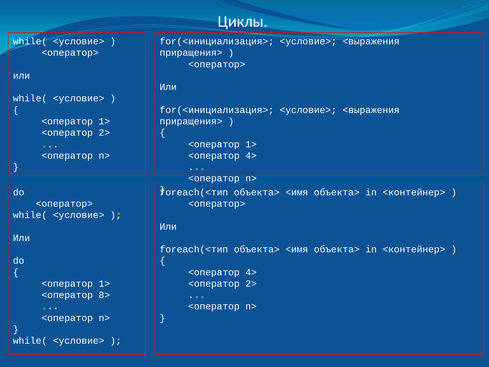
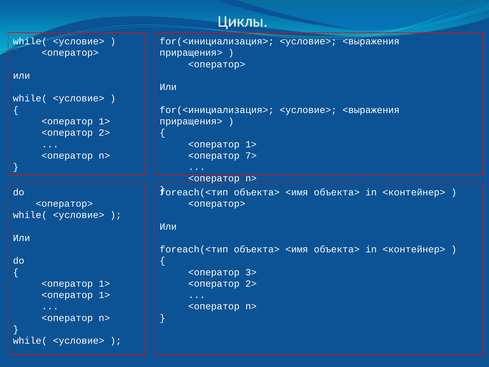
4> at (251, 156): 4> -> 7>
4> at (251, 272): 4> -> 3>
8> at (104, 295): 8> -> 1>
